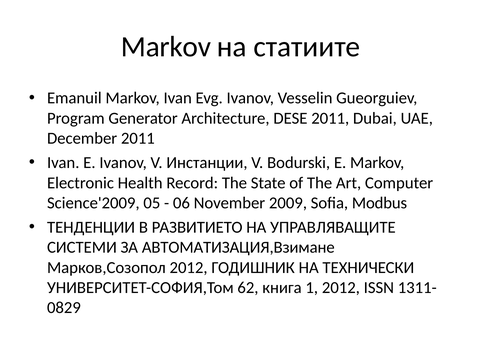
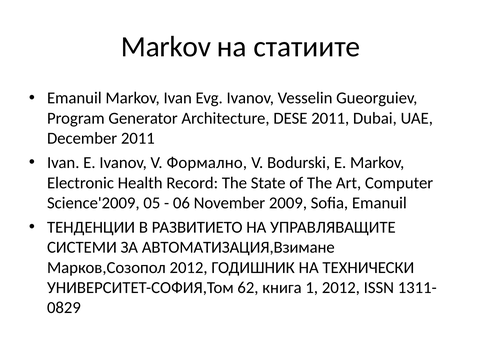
Инстанции: Инстанции -> Формално
Sofia Modbus: Modbus -> Emanuil
